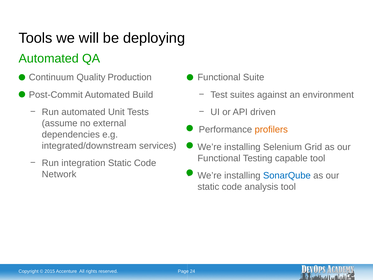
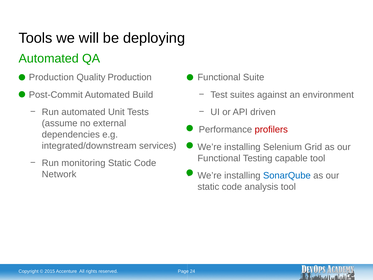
Continuum at (51, 77): Continuum -> Production
profilers colour: orange -> red
integration: integration -> monitoring
